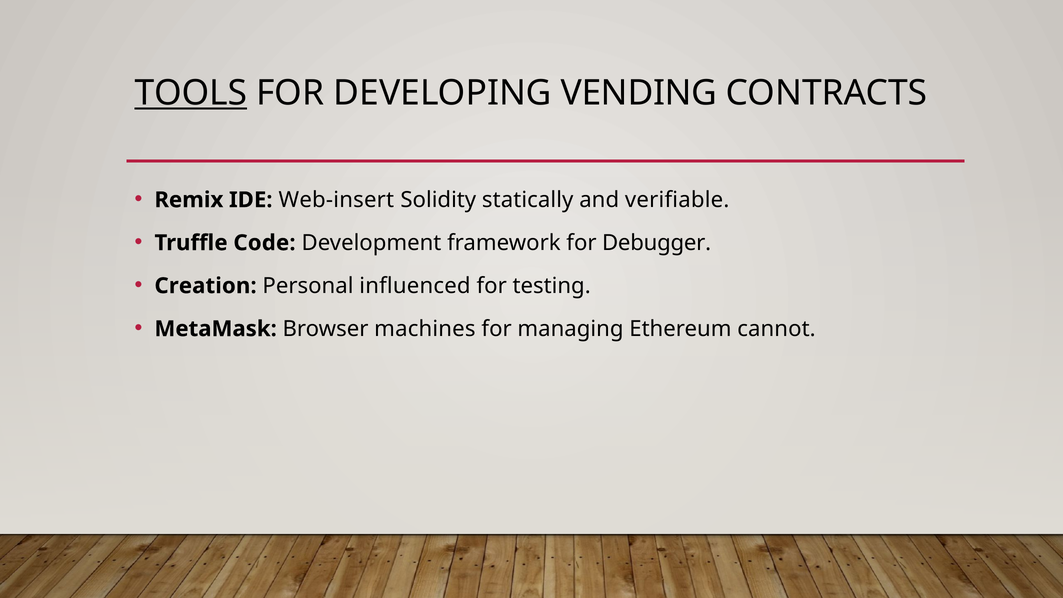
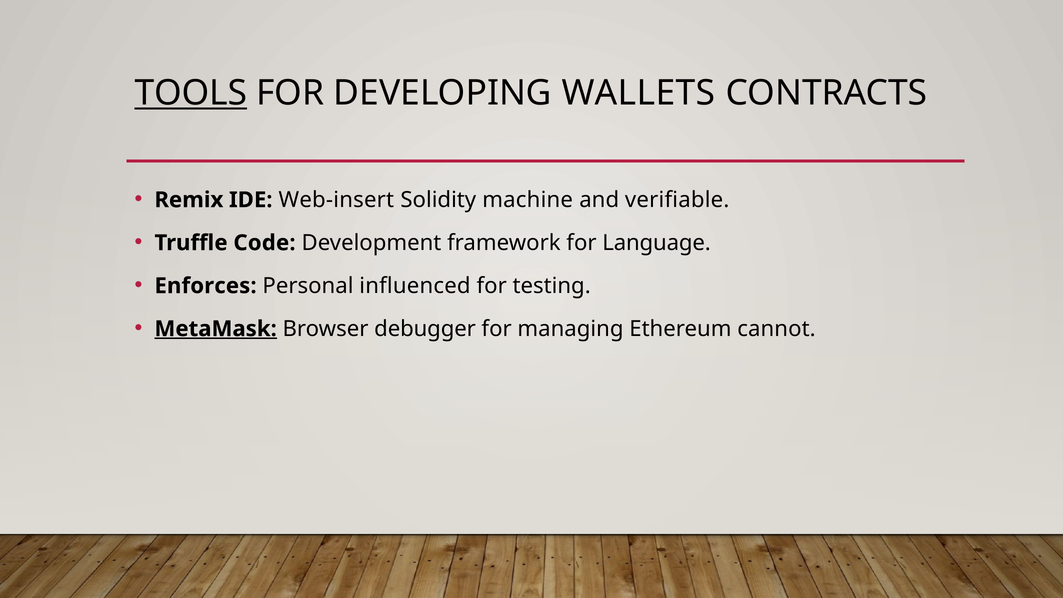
VENDING: VENDING -> WALLETS
statically: statically -> machine
Debugger: Debugger -> Language
Creation: Creation -> Enforces
MetaMask underline: none -> present
machines: machines -> debugger
